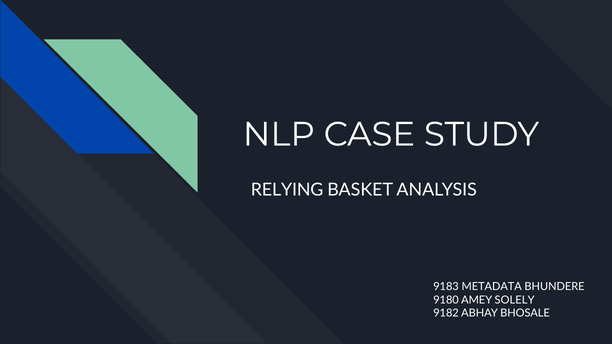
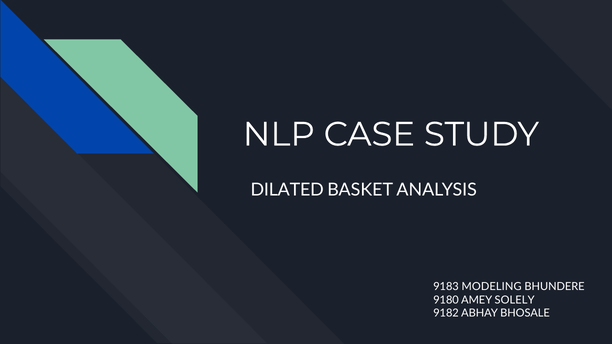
RELYING: RELYING -> DILATED
METADATA: METADATA -> MODELING
